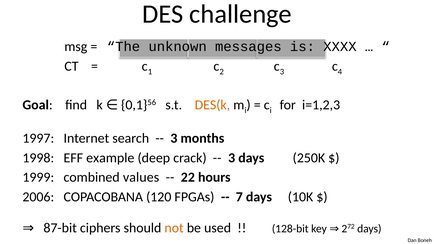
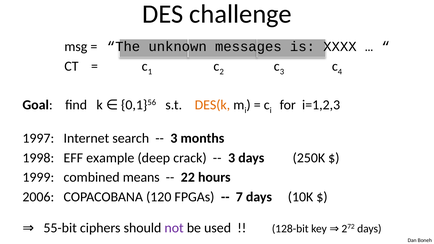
values: values -> means
87-bit: 87-bit -> 55-bit
not colour: orange -> purple
